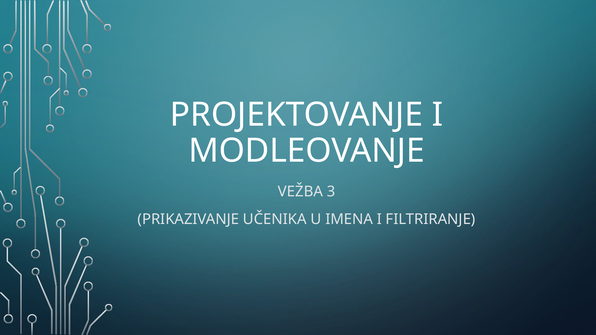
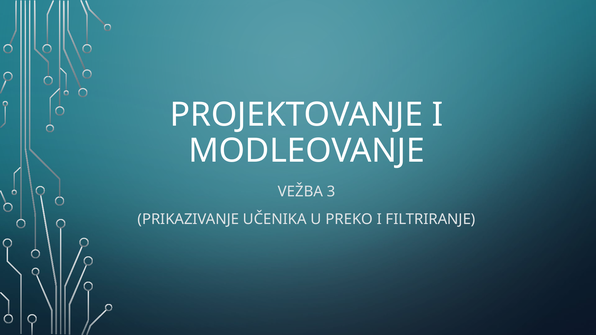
IMENA: IMENA -> PREKO
